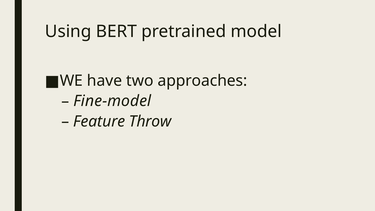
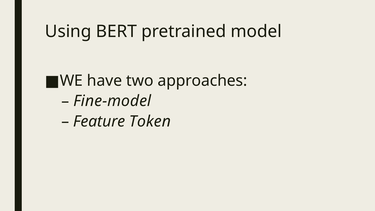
Throw: Throw -> Token
